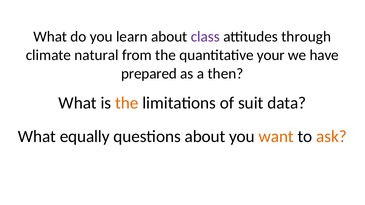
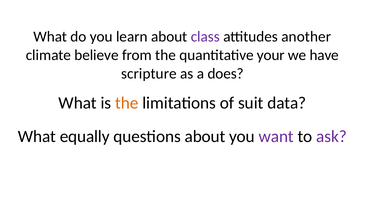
through: through -> another
natural: natural -> believe
prepared: prepared -> scripture
then: then -> does
want colour: orange -> purple
ask colour: orange -> purple
